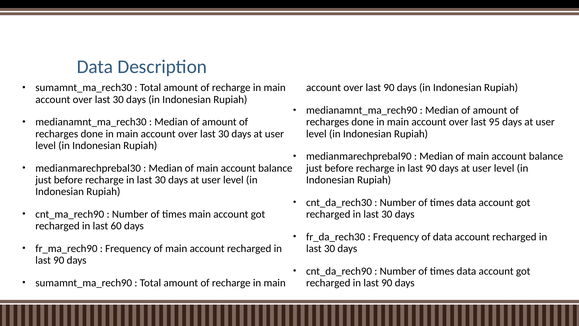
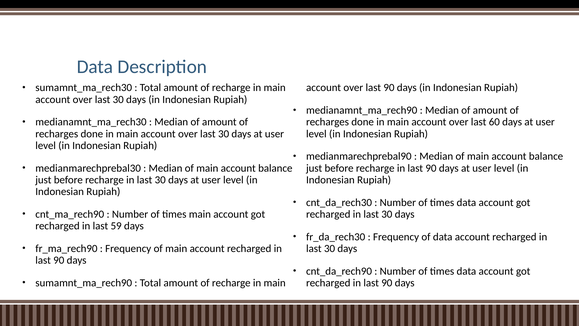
95: 95 -> 60
60: 60 -> 59
